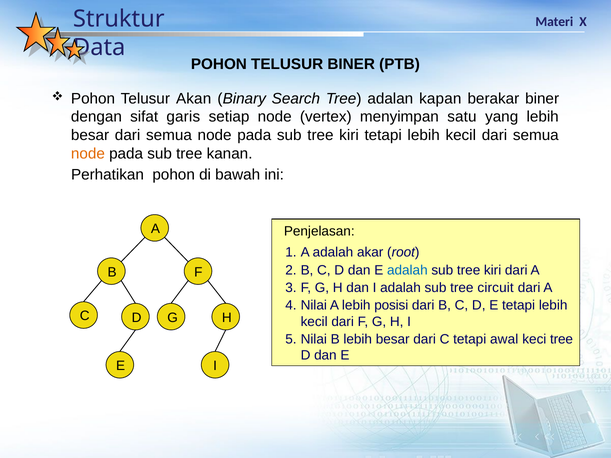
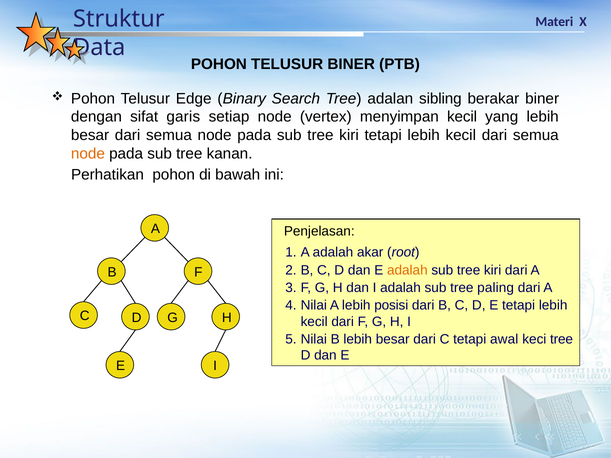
Akan: Akan -> Edge
kapan: kapan -> sibling
menyimpan satu: satu -> kecil
adalah at (407, 270) colour: blue -> orange
circuit: circuit -> paling
